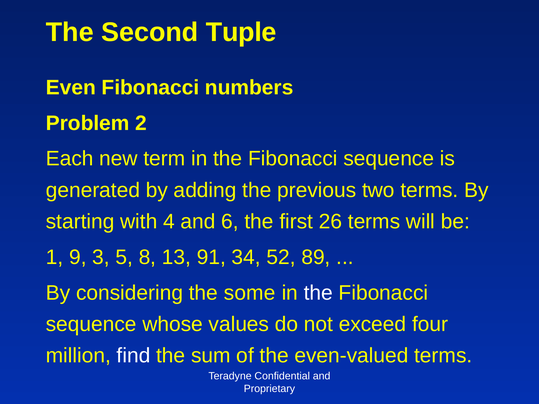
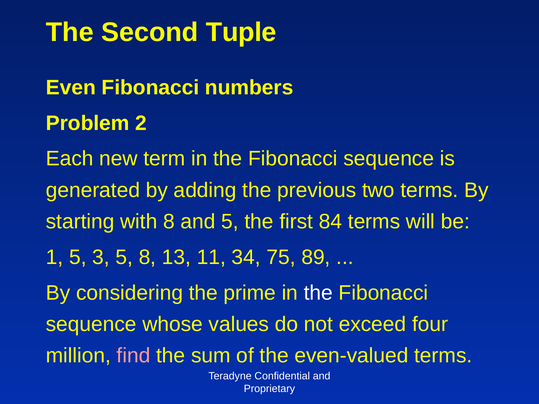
with 4: 4 -> 8
and 6: 6 -> 5
26: 26 -> 84
1 9: 9 -> 5
91: 91 -> 11
52: 52 -> 75
some: some -> prime
find colour: white -> pink
